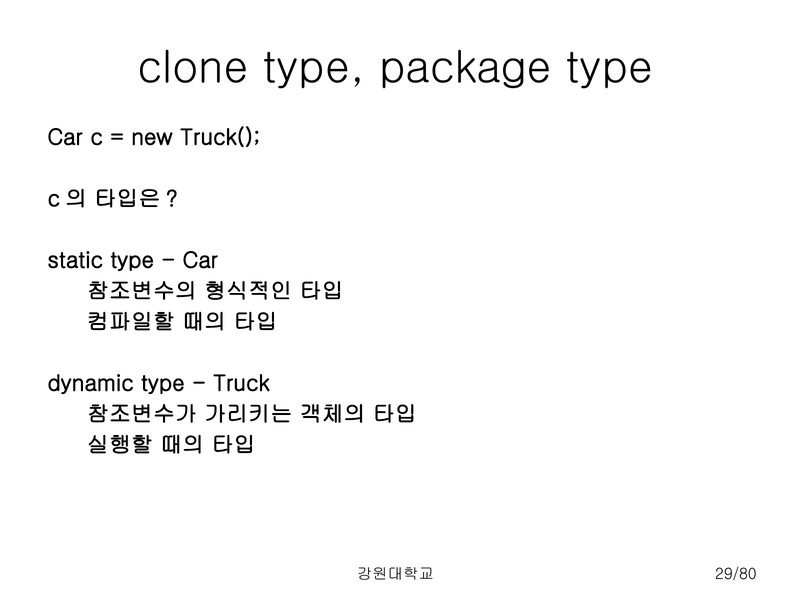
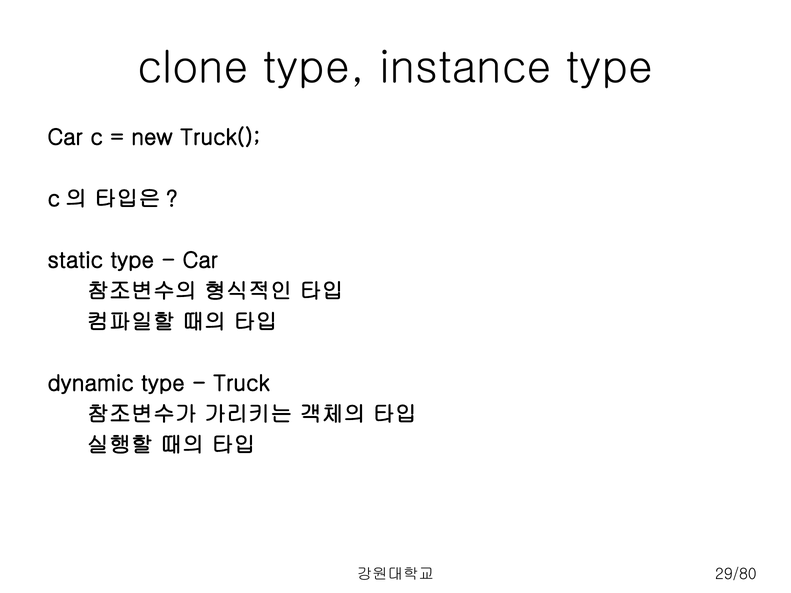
package: package -> instance
